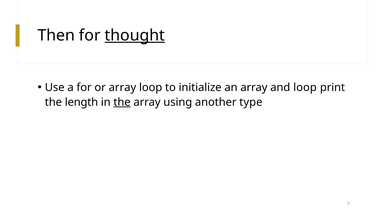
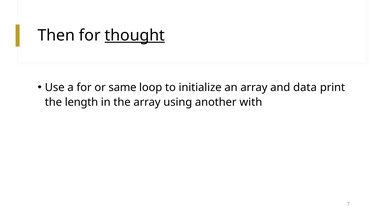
or array: array -> same
and loop: loop -> data
the at (122, 102) underline: present -> none
type: type -> with
